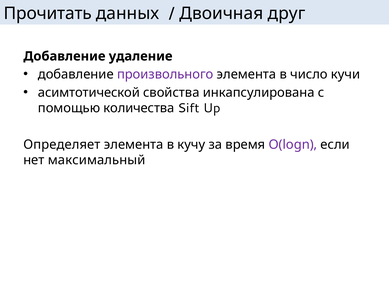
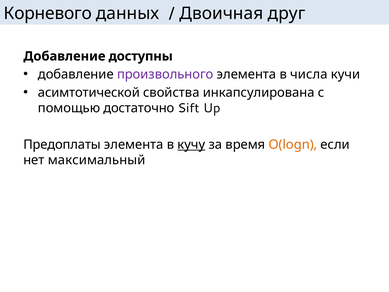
Прочитать: Прочитать -> Корневого
удаление: удаление -> доступны
число: число -> числа
количества: количества -> достаточно
Определяет: Определяет -> Предоплаты
кучу underline: none -> present
O(logn colour: purple -> orange
